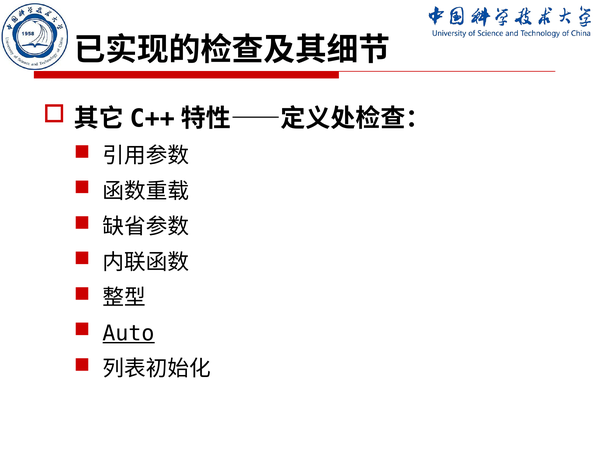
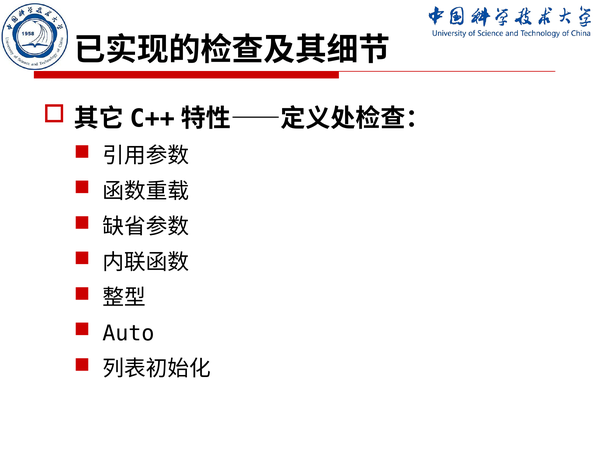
Auto underline: present -> none
